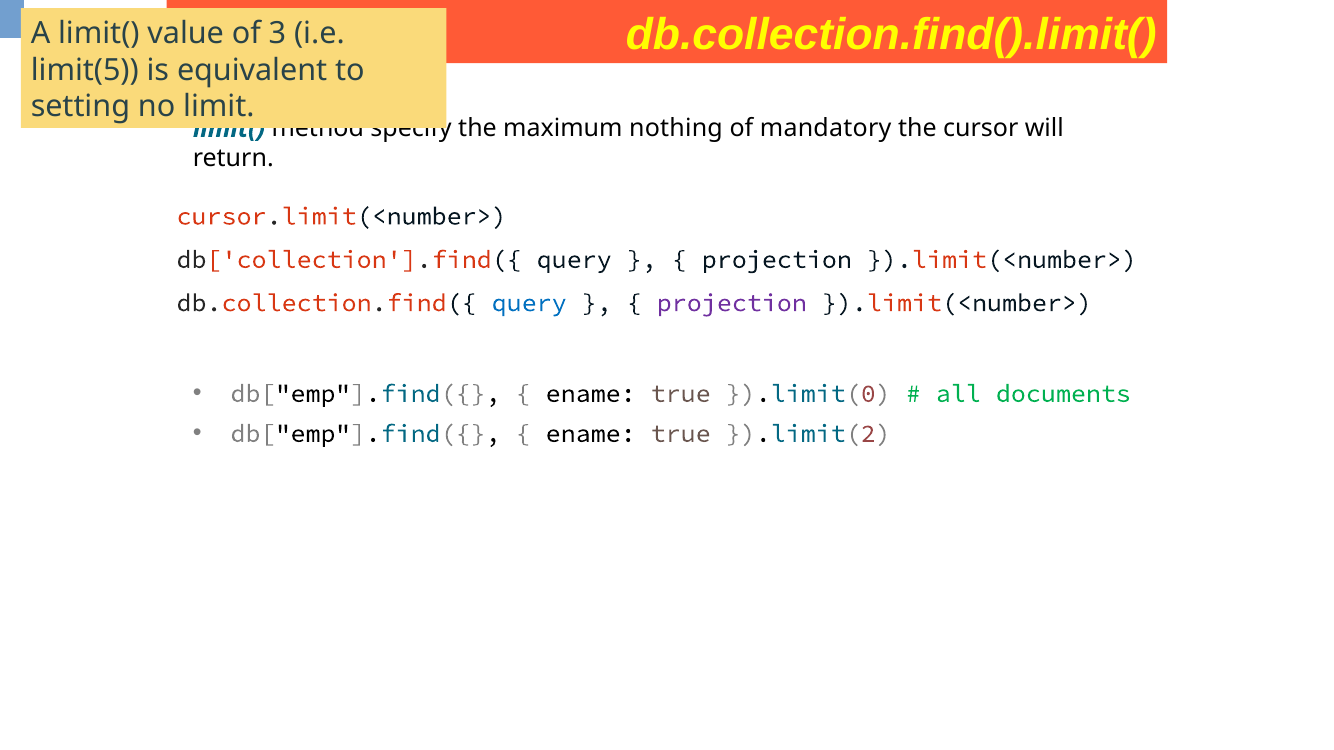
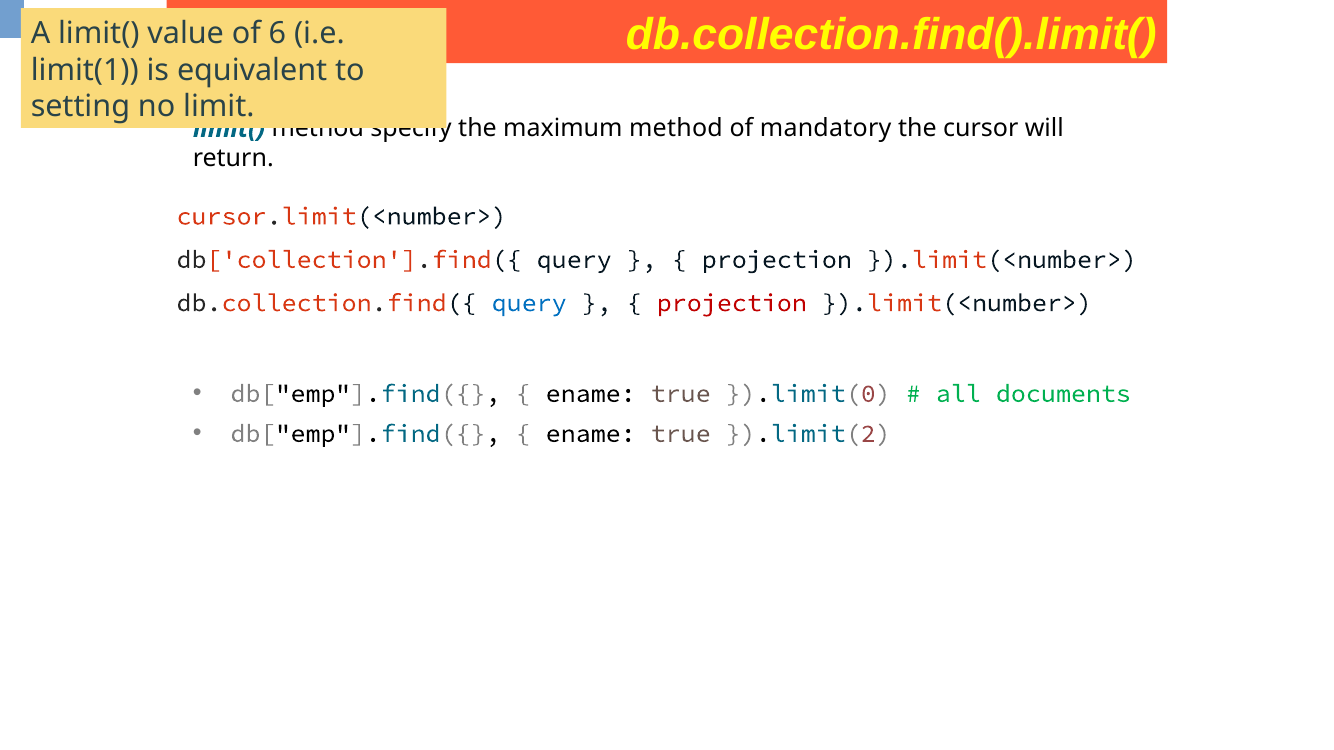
3: 3 -> 6
limit(5: limit(5 -> limit(1
maximum nothing: nothing -> method
projection at (732, 303) colour: purple -> red
